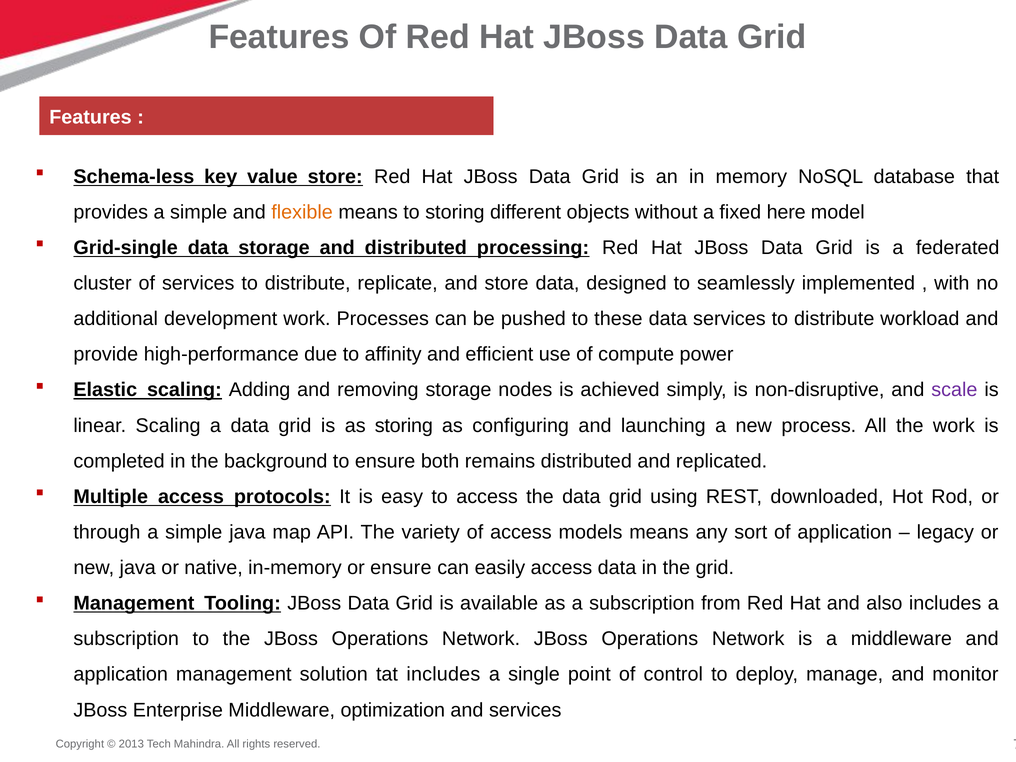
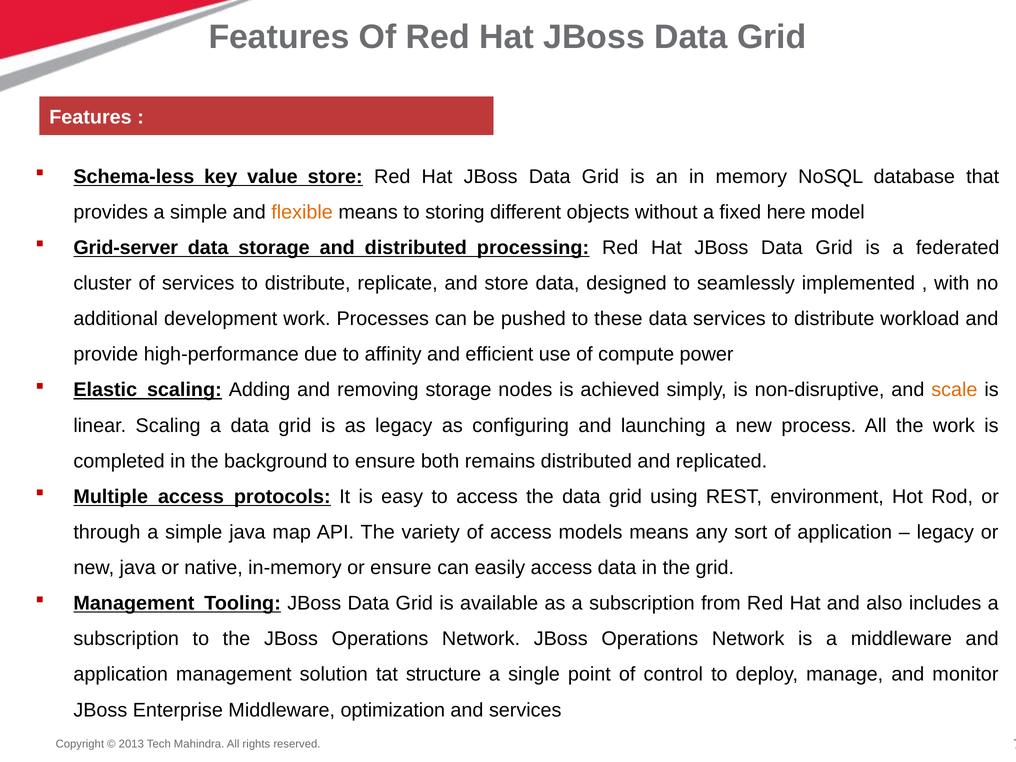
Grid-single: Grid-single -> Grid-server
scale colour: purple -> orange
as storing: storing -> legacy
downloaded: downloaded -> environment
tat includes: includes -> structure
